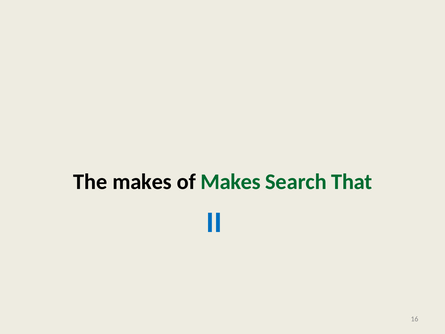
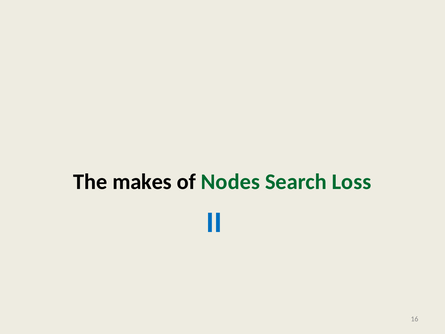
of Makes: Makes -> Nodes
That: That -> Loss
